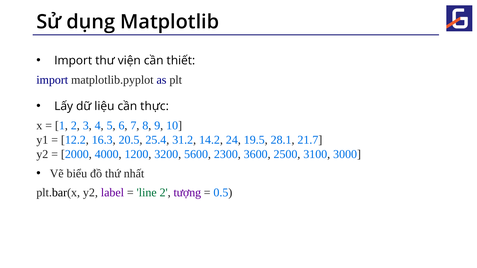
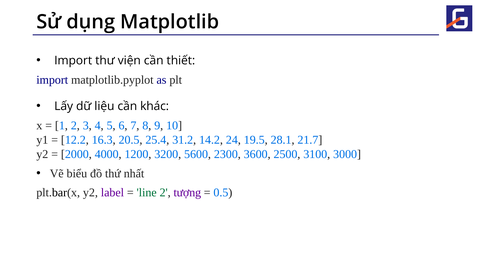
thực: thực -> khác
